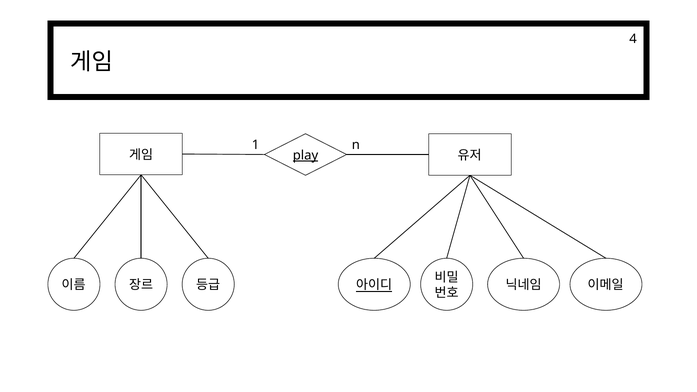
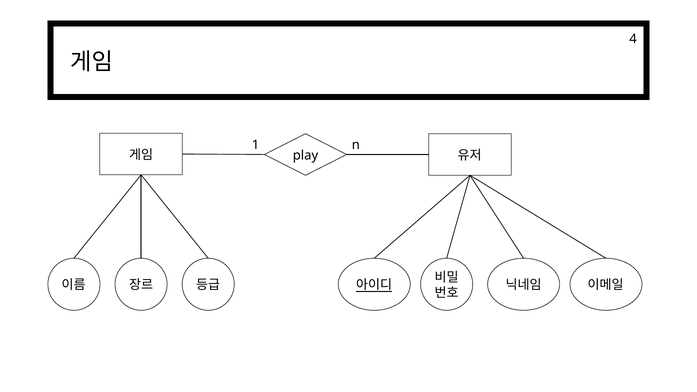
play underline: present -> none
